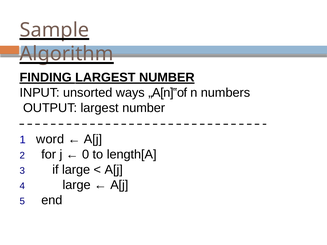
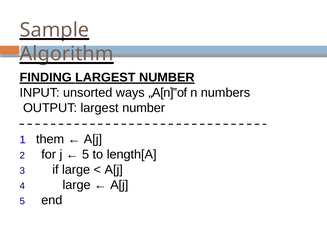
word: word -> them
0 at (86, 155): 0 -> 5
